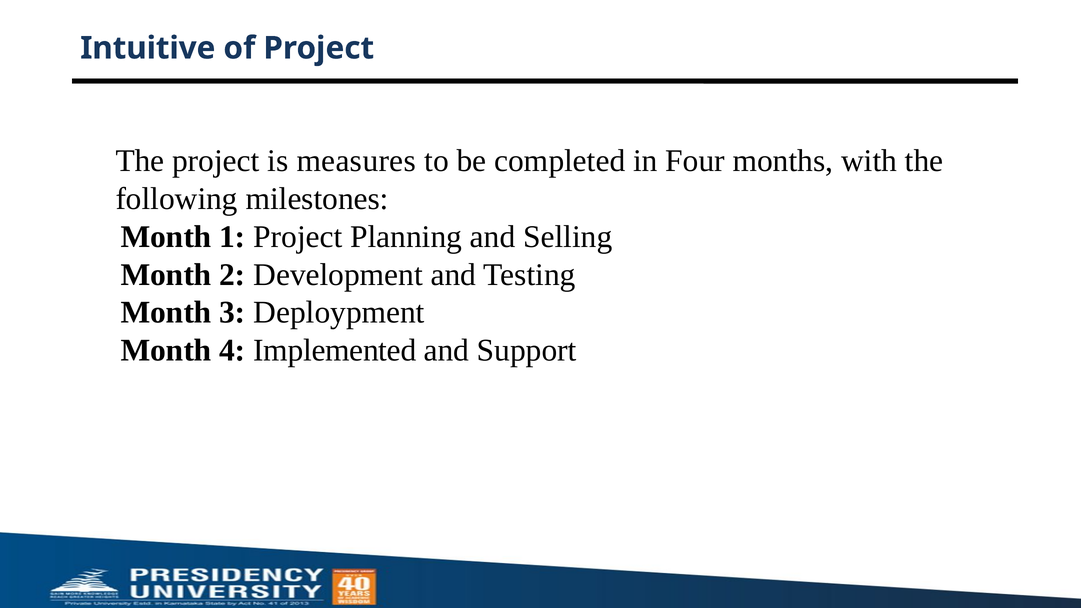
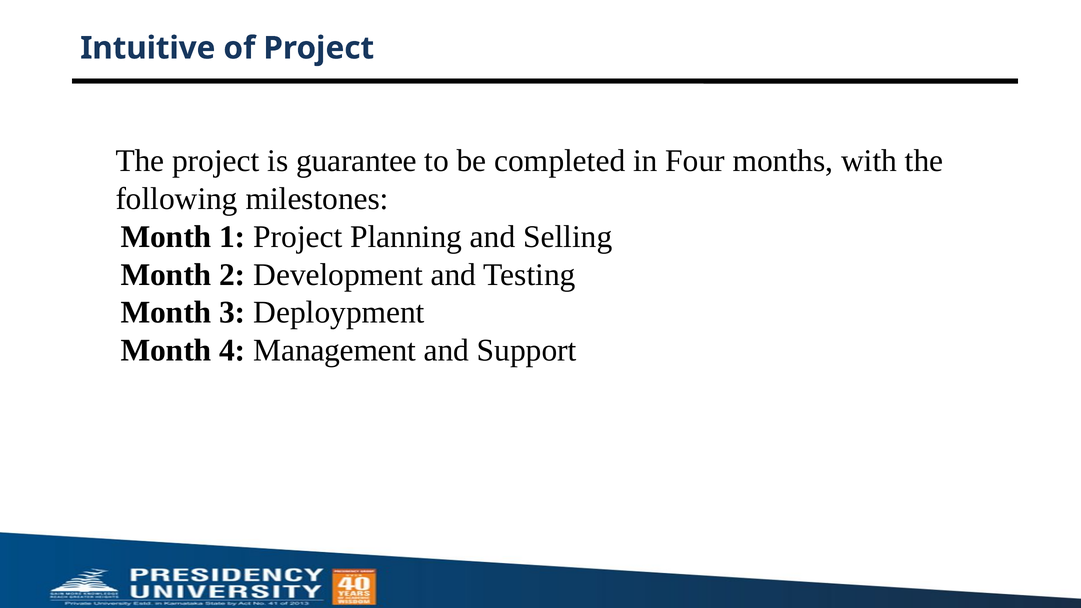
measures: measures -> guarantee
Implemented: Implemented -> Management
